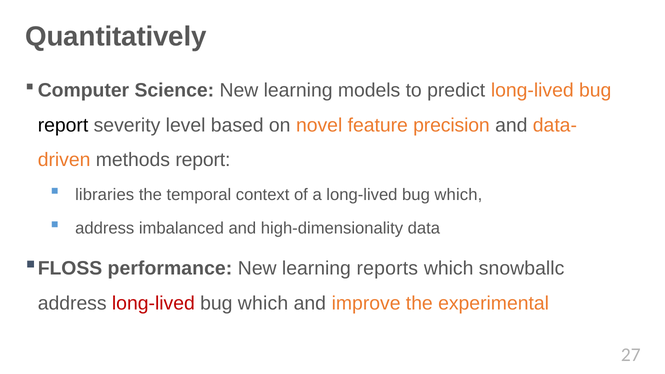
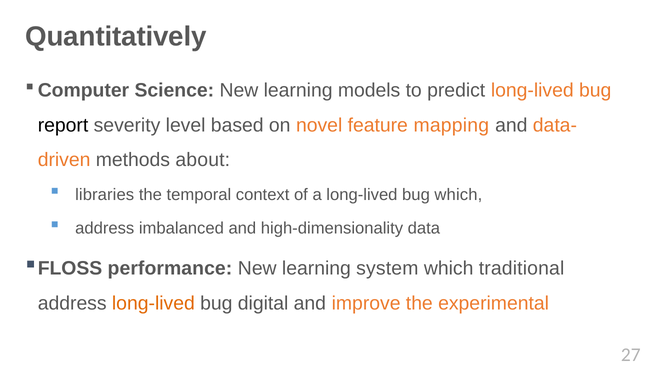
precision: precision -> mapping
methods report: report -> about
reports: reports -> system
snowballc: snowballc -> traditional
long-lived at (153, 303) colour: red -> orange
which at (263, 303): which -> digital
